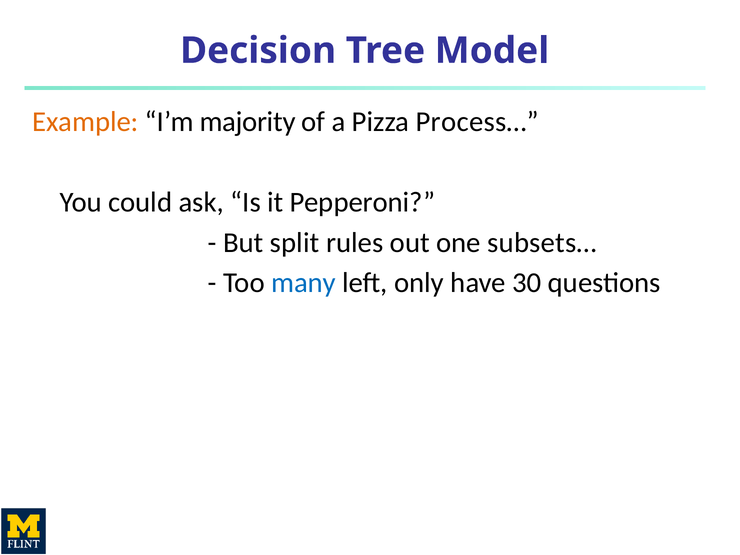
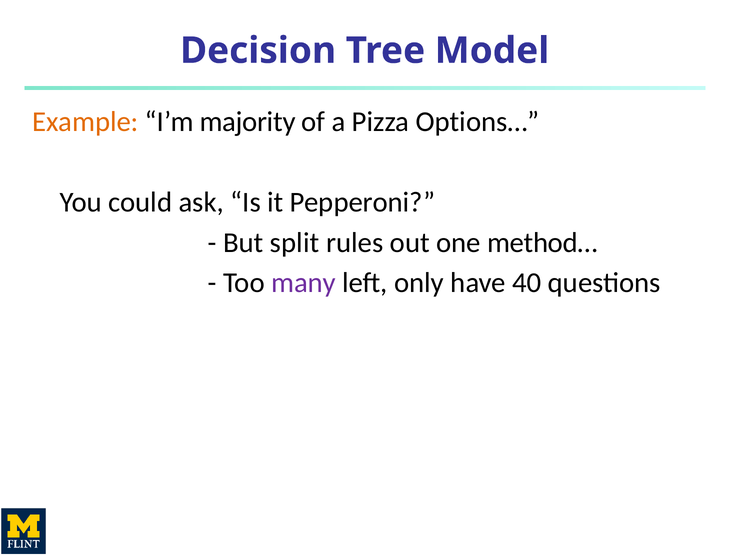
Process…: Process… -> Options…
subsets…: subsets… -> method…
many colour: blue -> purple
30: 30 -> 40
